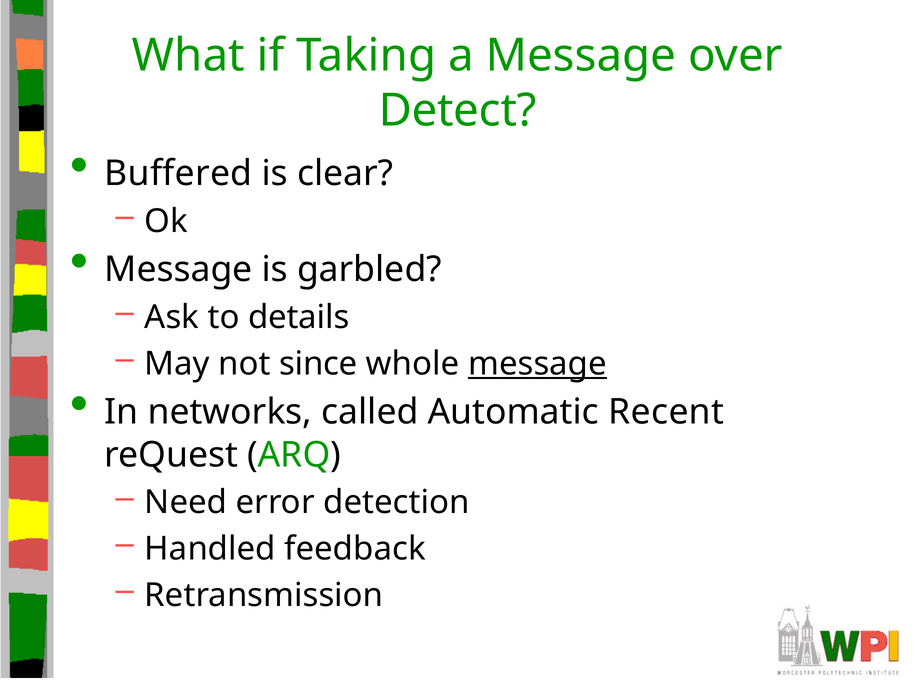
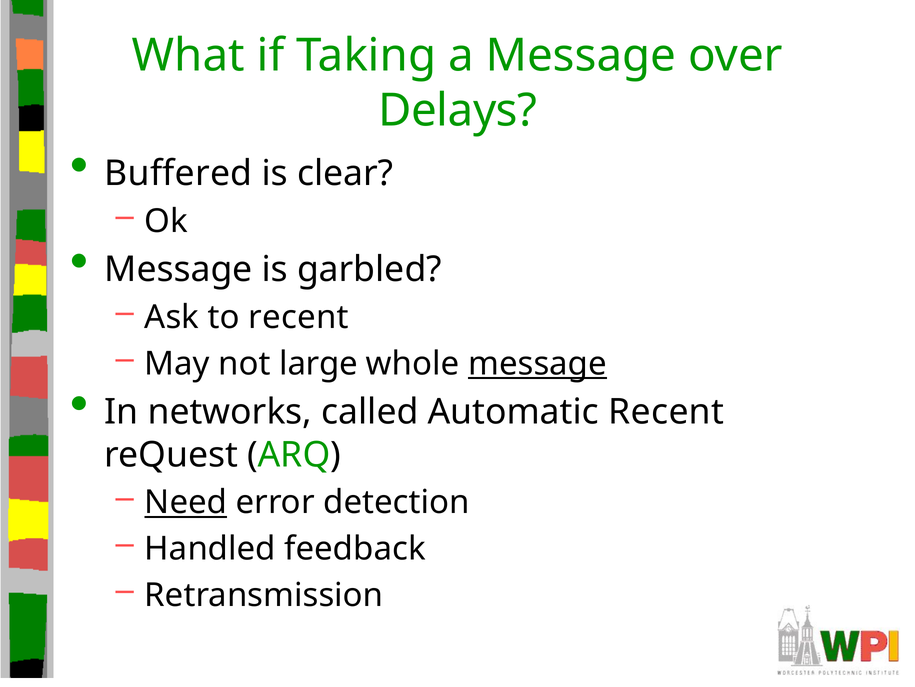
Detect: Detect -> Delays
to details: details -> recent
since: since -> large
Need underline: none -> present
